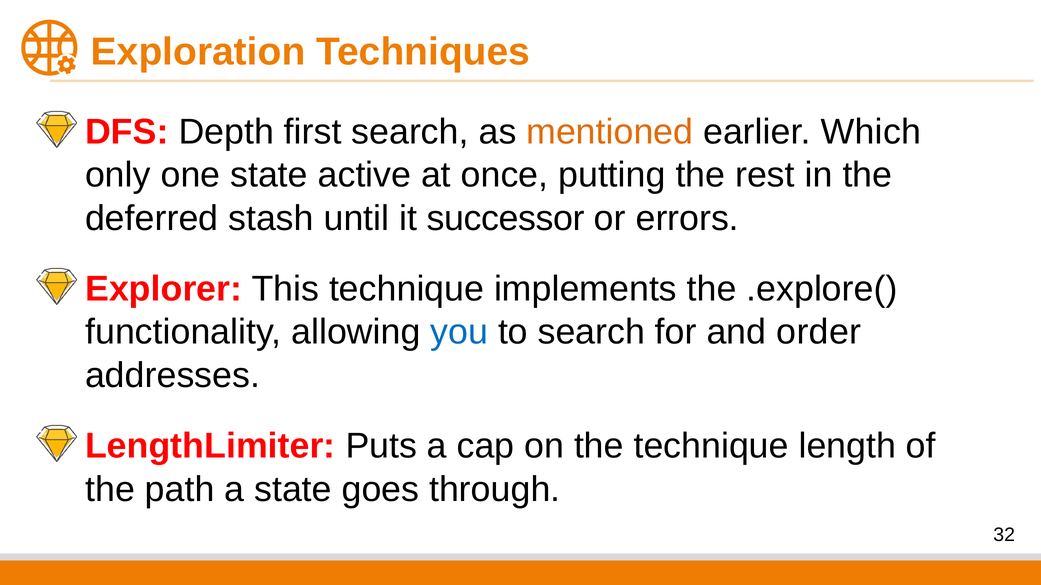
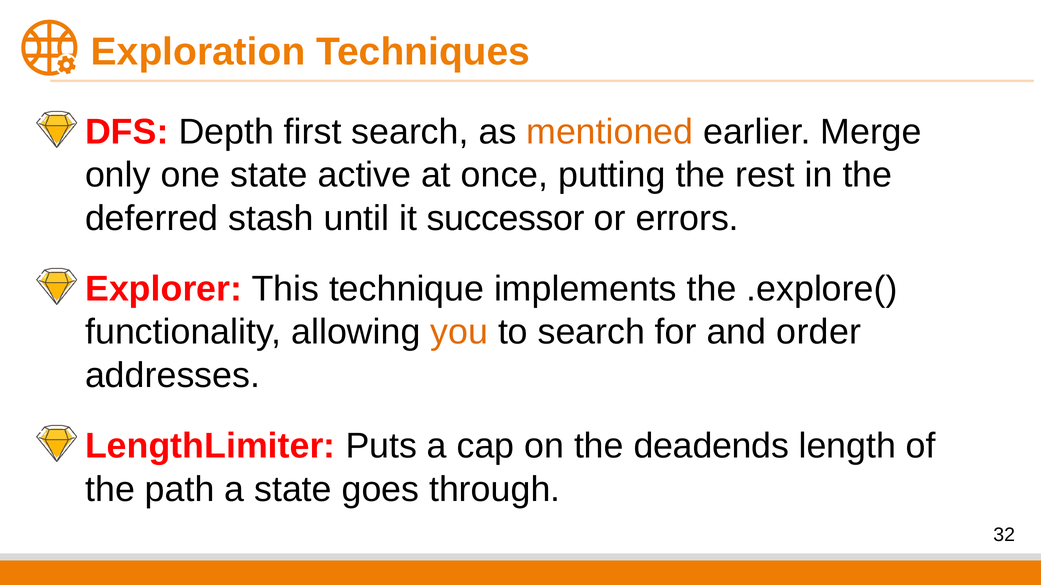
Which: Which -> Merge
you colour: blue -> orange
the technique: technique -> deadends
